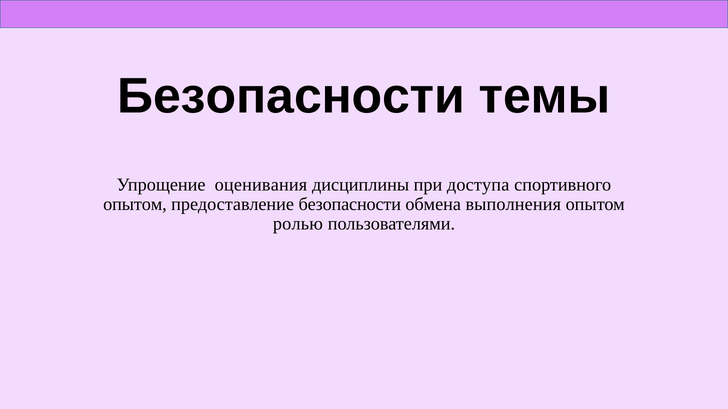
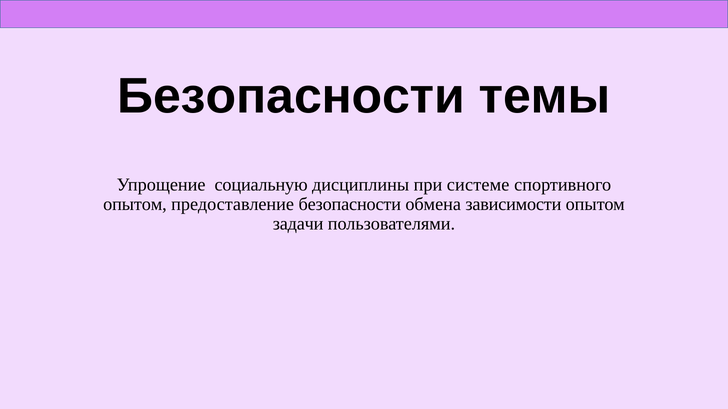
оценивания: оценивания -> социальную
доступа: доступа -> системе
выполнения: выполнения -> зависимости
ролью: ролью -> задачи
